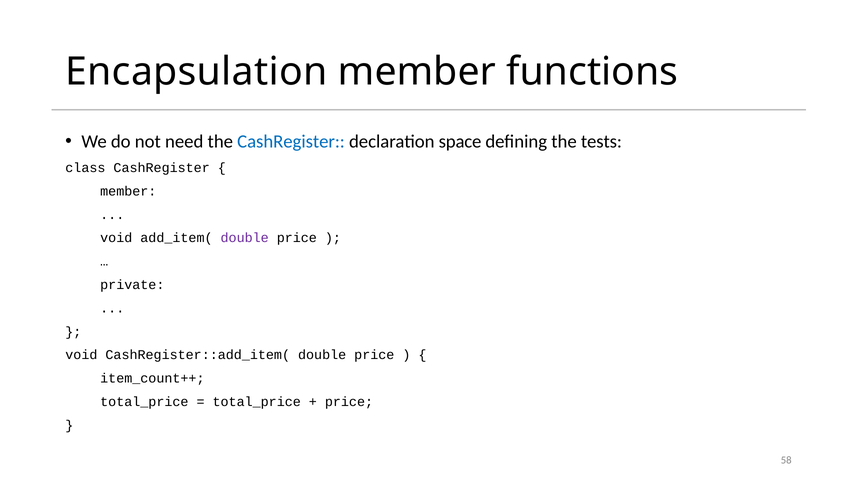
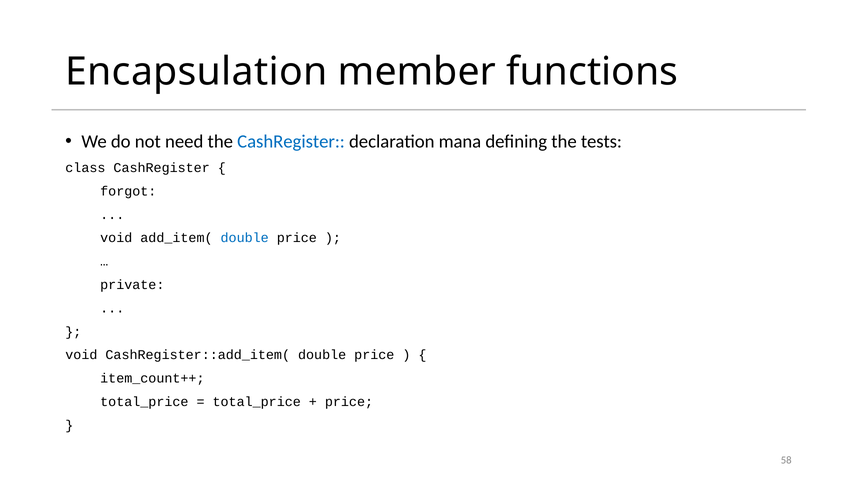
space: space -> mana
member at (128, 191): member -> forgot
double at (245, 238) colour: purple -> blue
